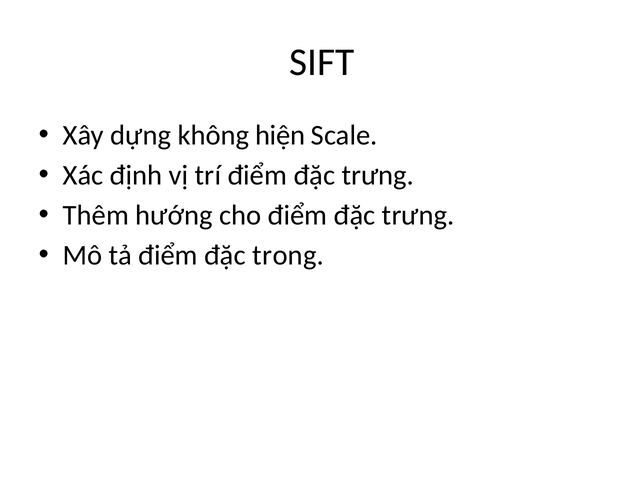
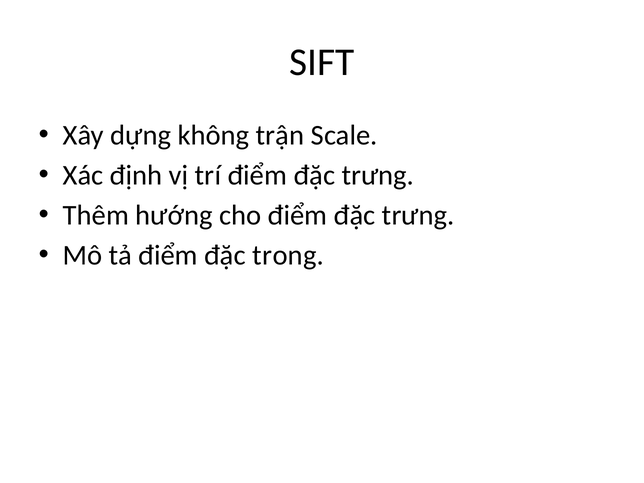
hiện: hiện -> trận
